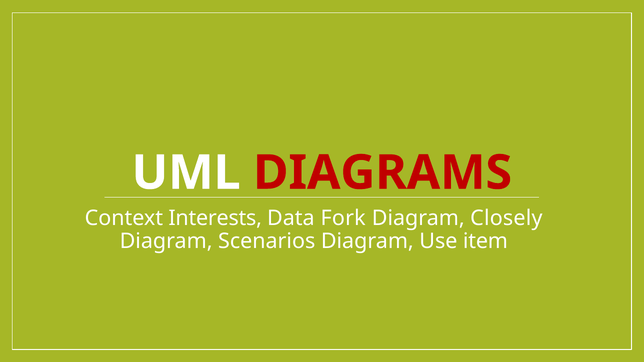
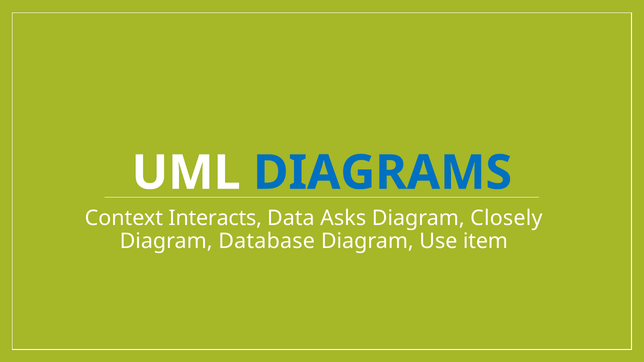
DIAGRAMS colour: red -> blue
Interests: Interests -> Interacts
Fork: Fork -> Asks
Scenarios: Scenarios -> Database
